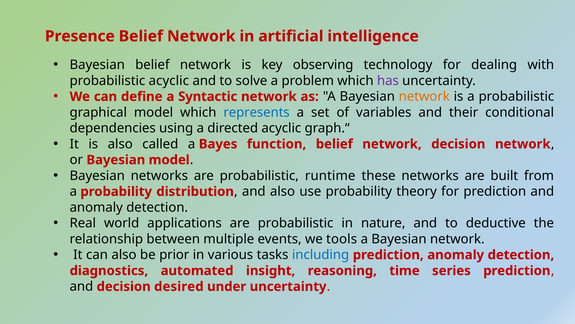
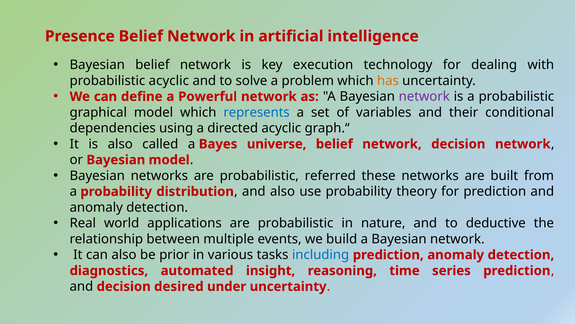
observing: observing -> execution
has colour: purple -> orange
Syntactic: Syntactic -> Powerful
network at (424, 96) colour: orange -> purple
function: function -> universe
runtime: runtime -> referred
tools: tools -> build
